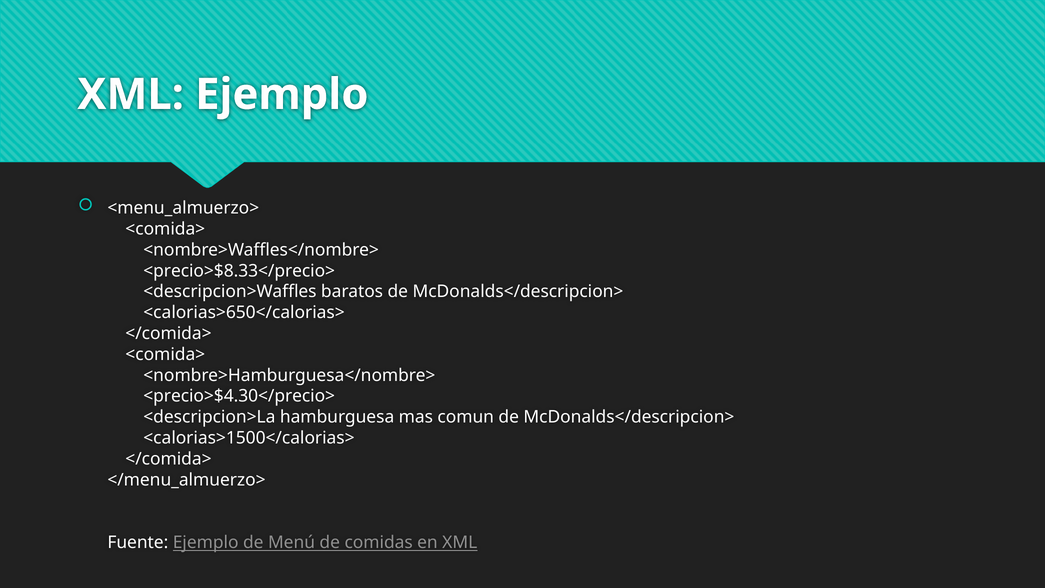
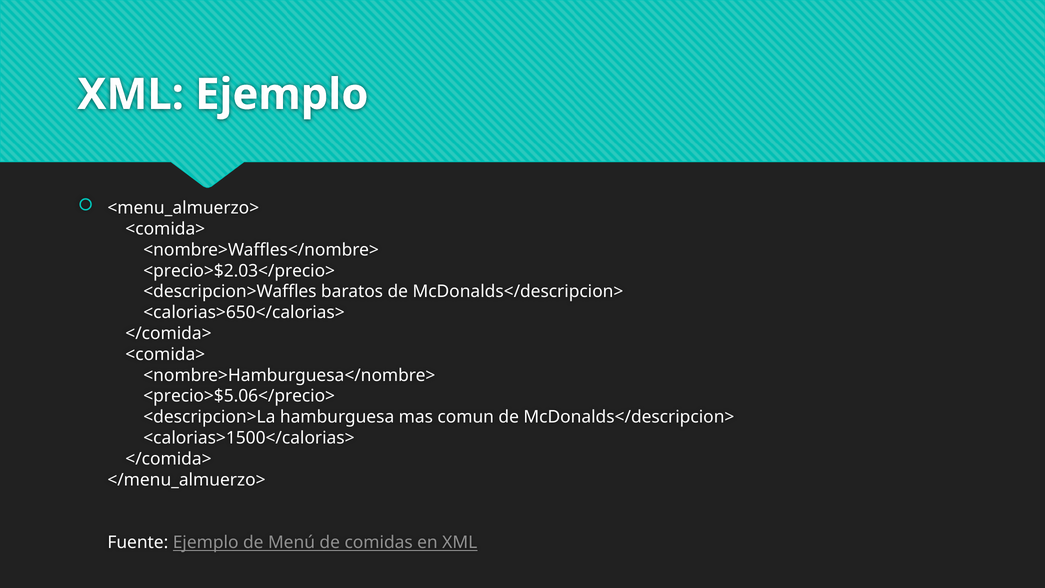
<precio>$8.33</precio>: <precio>$8.33</precio> -> <precio>$2.03</precio>
<precio>$4.30</precio>: <precio>$4.30</precio> -> <precio>$5.06</precio>
